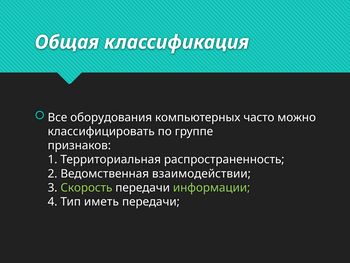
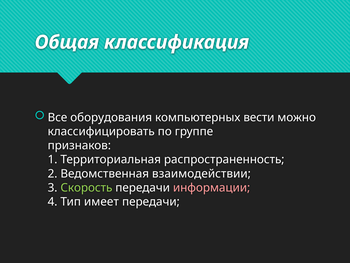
часто: часто -> вести
информации colour: light green -> pink
иметь: иметь -> имеет
